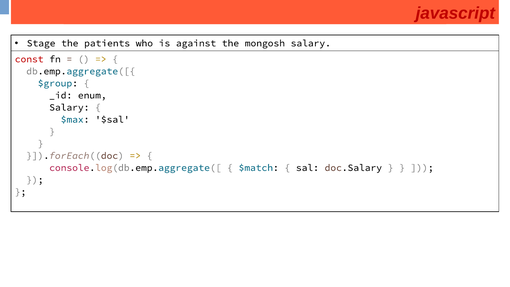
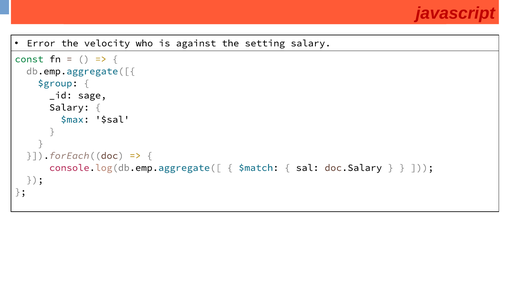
Stage: Stage -> Error
patients: patients -> velocity
mongosh: mongosh -> setting
const colour: red -> green
enum: enum -> sage
